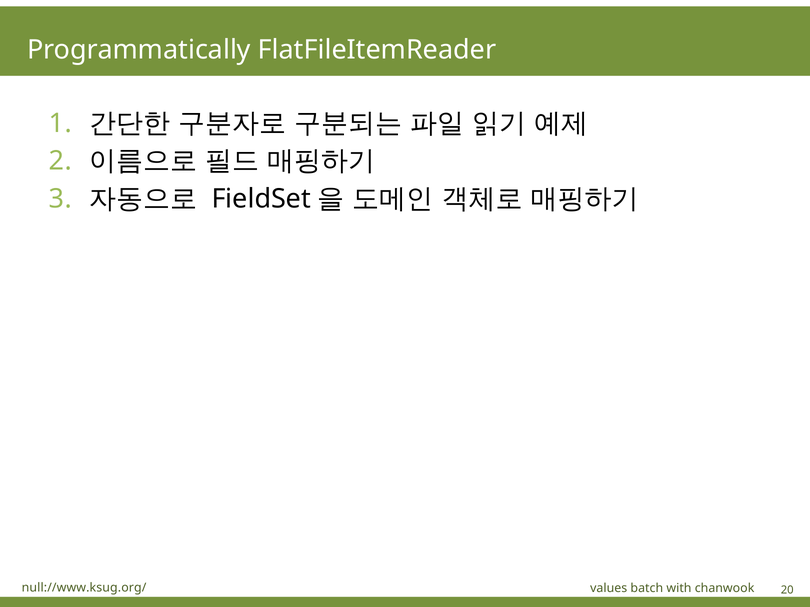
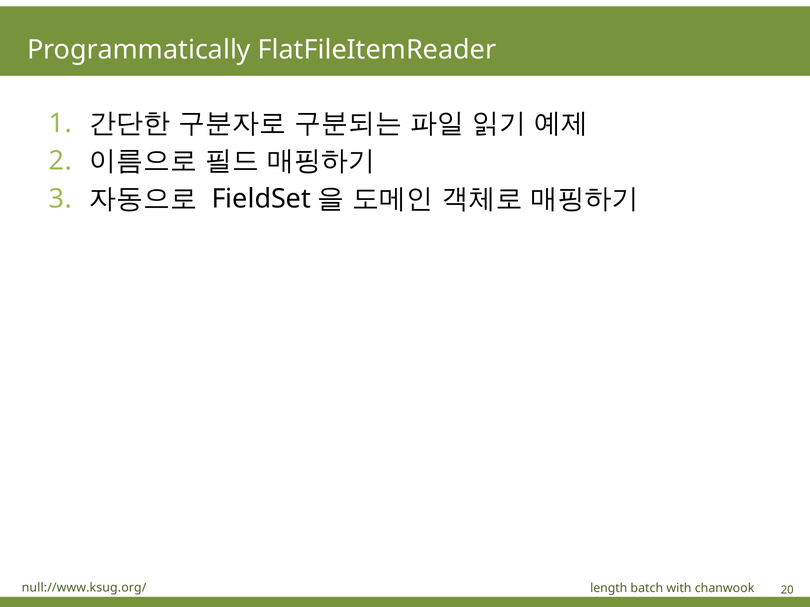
values: values -> length
